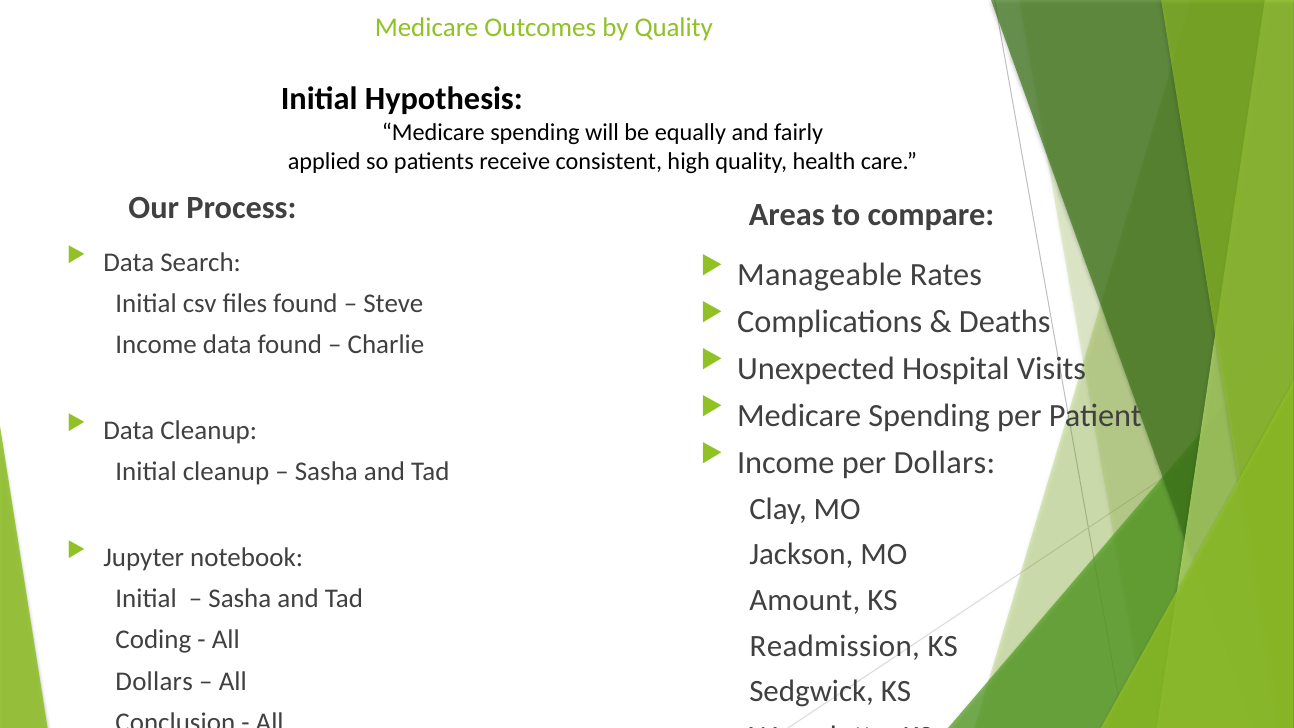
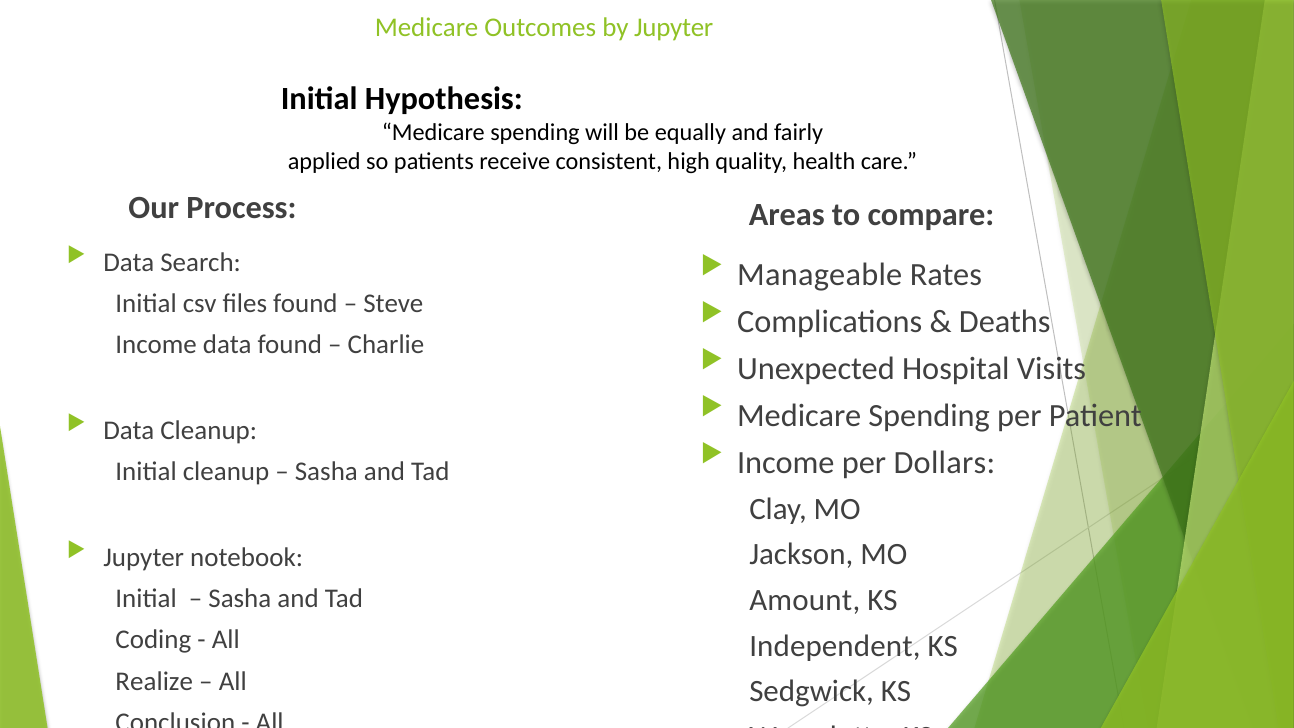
by Quality: Quality -> Jupyter
Readmission: Readmission -> Independent
Dollars at (154, 681): Dollars -> Realize
